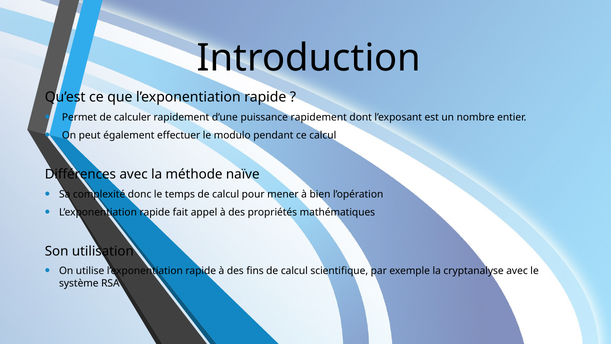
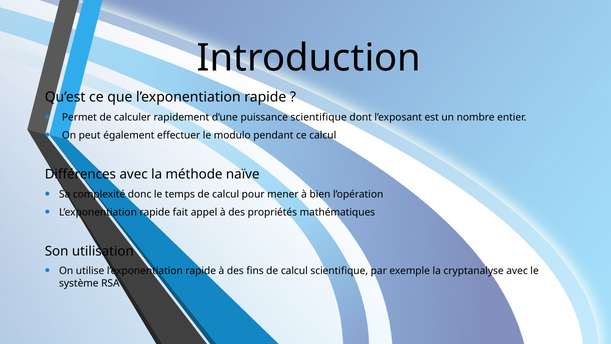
puissance rapidement: rapidement -> scientifique
